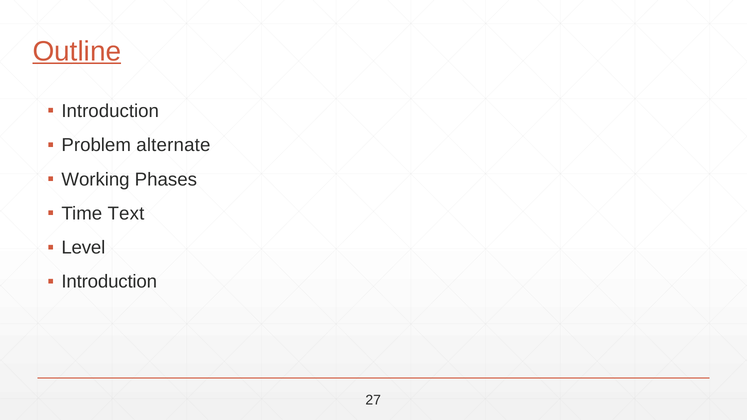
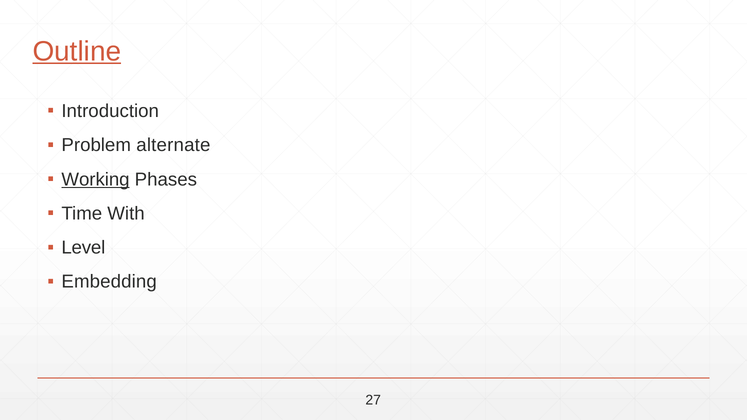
Working underline: none -> present
Text: Text -> With
Introduction at (109, 282): Introduction -> Embedding
